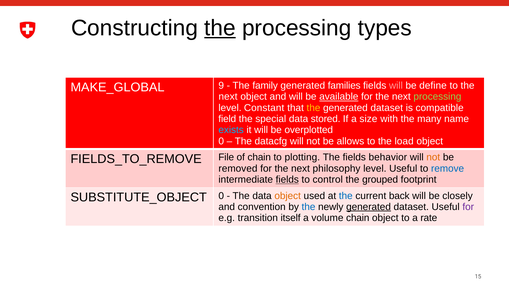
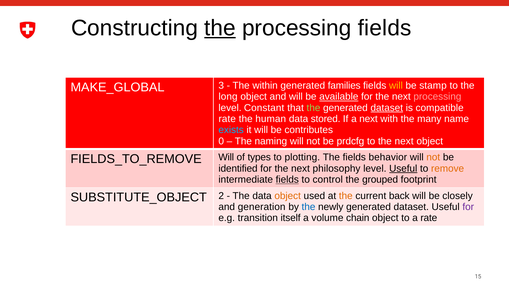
processing types: types -> fields
9: 9 -> 3
family: family -> within
will at (396, 86) colour: pink -> yellow
define: define -> stamp
next at (228, 97): next -> long
processing at (437, 97) colour: light green -> pink
the at (313, 108) colour: yellow -> light green
dataset at (387, 108) underline: none -> present
field at (227, 119): field -> rate
special: special -> human
a size: size -> next
overplotted: overplotted -> contributes
datacfg: datacfg -> naming
allows: allows -> prdcfg
to the load: load -> next
File at (226, 158): File -> Will
of chain: chain -> types
removed: removed -> identified
Useful at (403, 169) underline: none -> present
remove colour: blue -> orange
0 at (221, 196): 0 -> 2
the at (346, 196) colour: blue -> orange
convention: convention -> generation
generated at (369, 207) underline: present -> none
